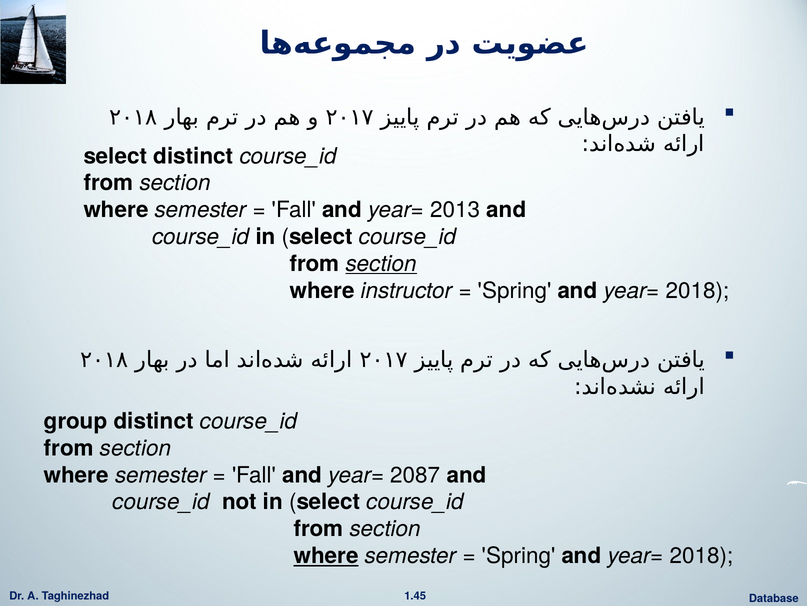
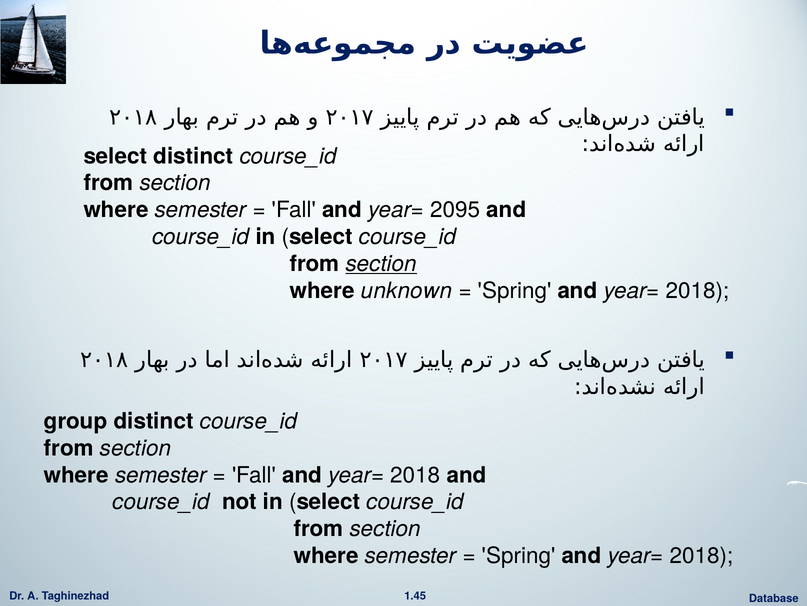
2013: 2013 -> 2095
instructor: instructor -> unknown
Fall and year= 2087: 2087 -> 2018
where at (326, 555) underline: present -> none
